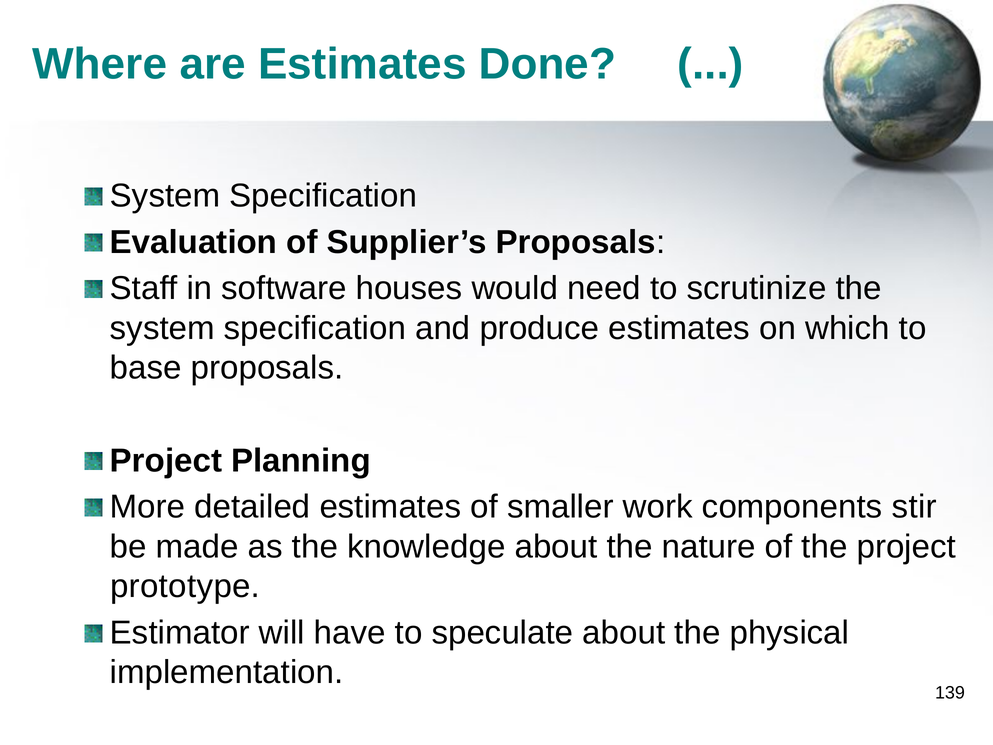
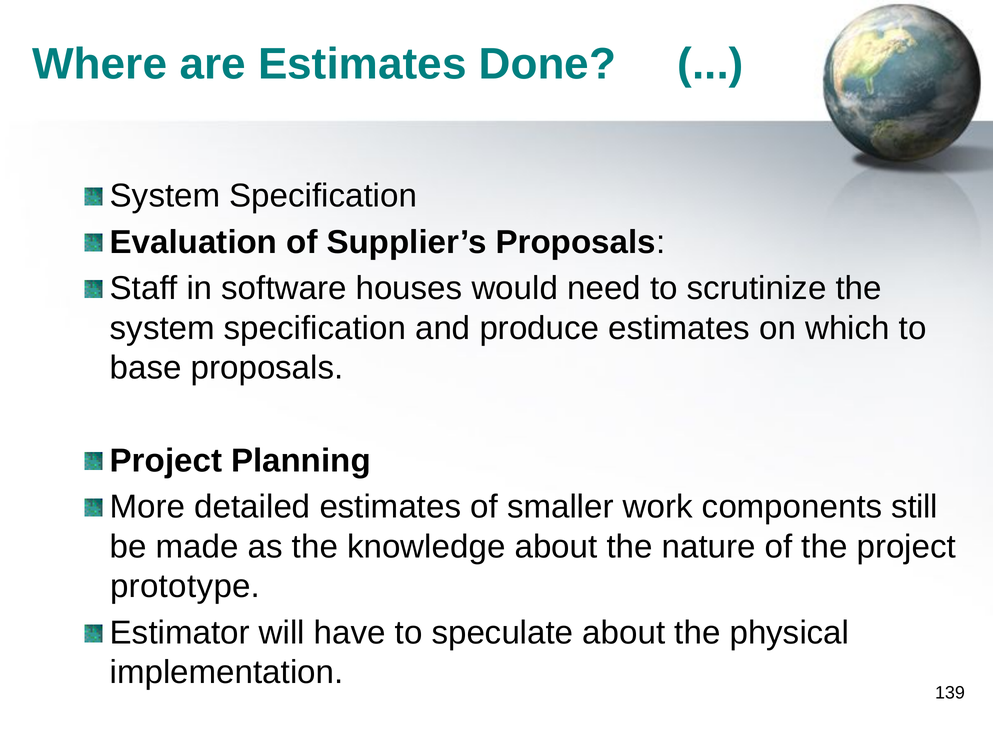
stir: stir -> still
